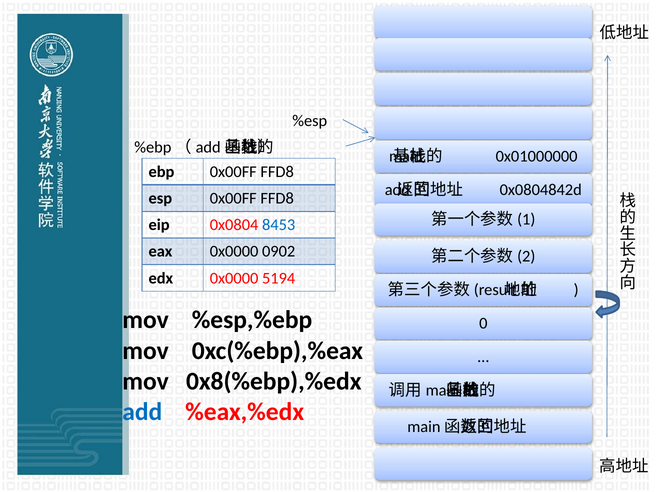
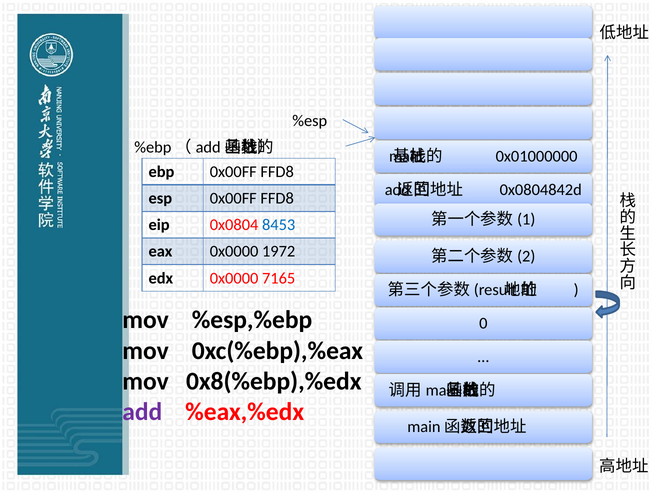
0902: 0902 -> 1972
5194: 5194 -> 7165
add at (142, 412) colour: blue -> purple
